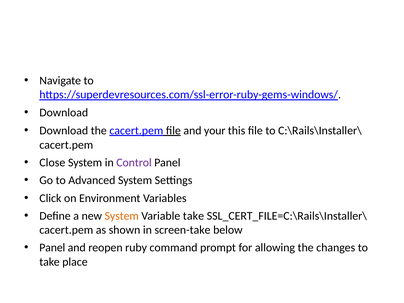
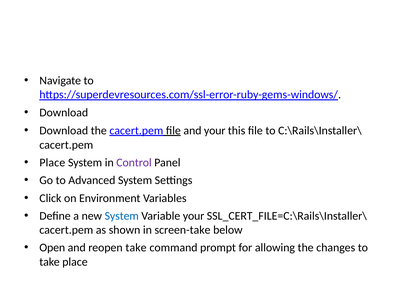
Close at (52, 163): Close -> Place
System at (122, 216) colour: orange -> blue
Variable take: take -> your
Panel at (52, 248): Panel -> Open
reopen ruby: ruby -> take
